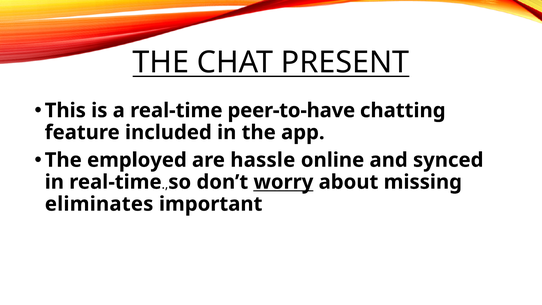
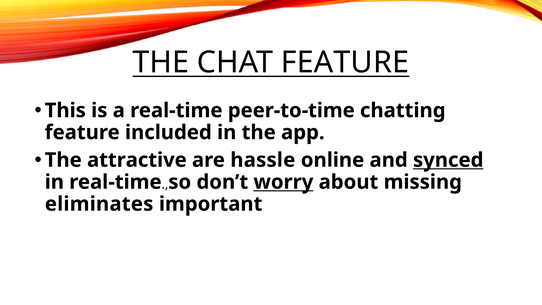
CHAT PRESENT: PRESENT -> FEATURE
peer-to-have: peer-to-have -> peer-to-time
employed: employed -> attractive
synced underline: none -> present
